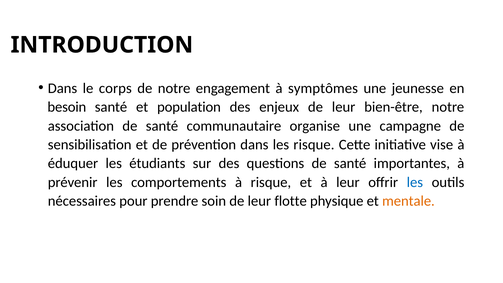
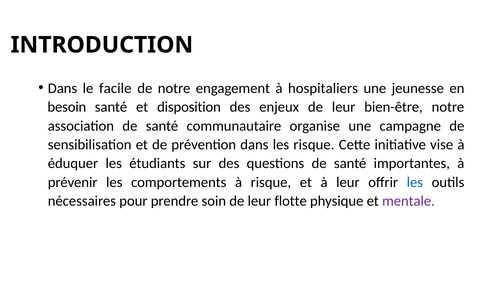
corps: corps -> facile
symptômes: symptômes -> hospitaliers
population: population -> disposition
mentale colour: orange -> purple
